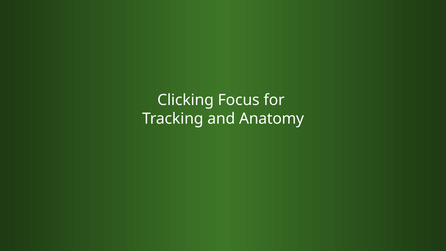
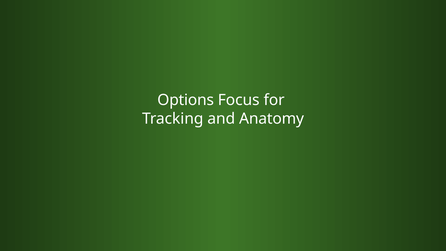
Clicking: Clicking -> Options
